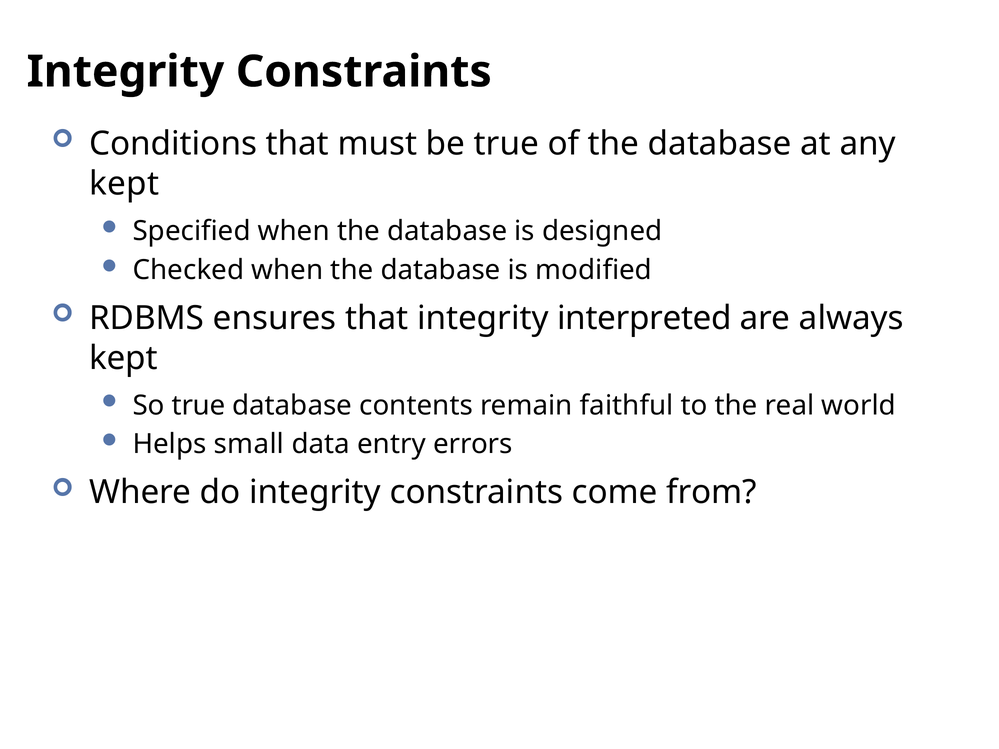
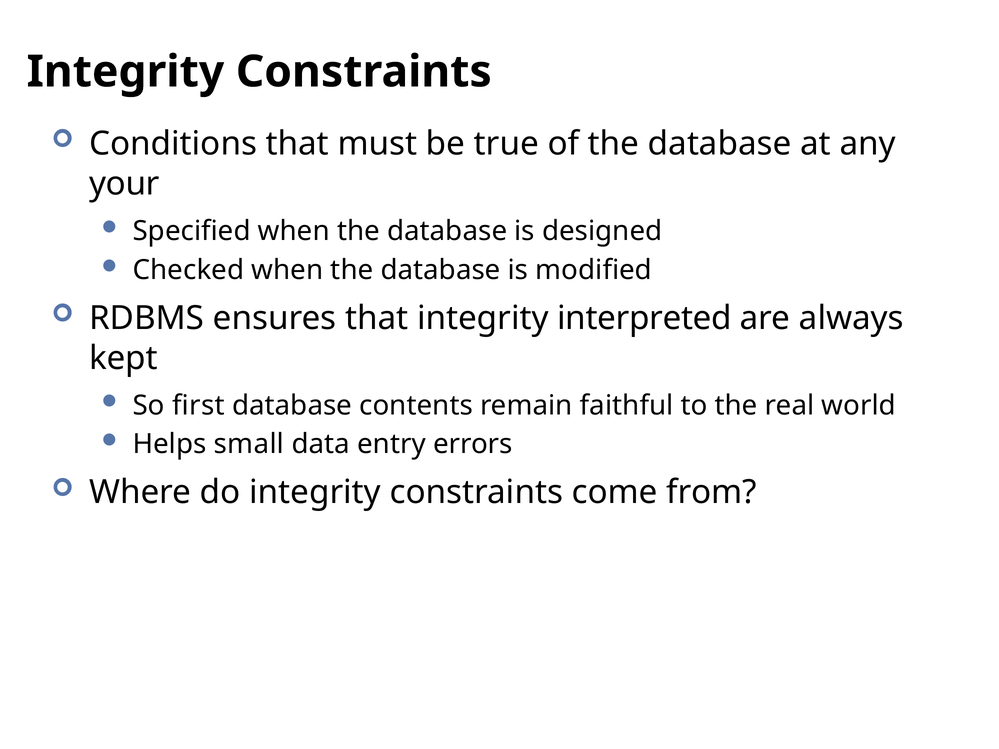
kept at (124, 184): kept -> your
So true: true -> first
